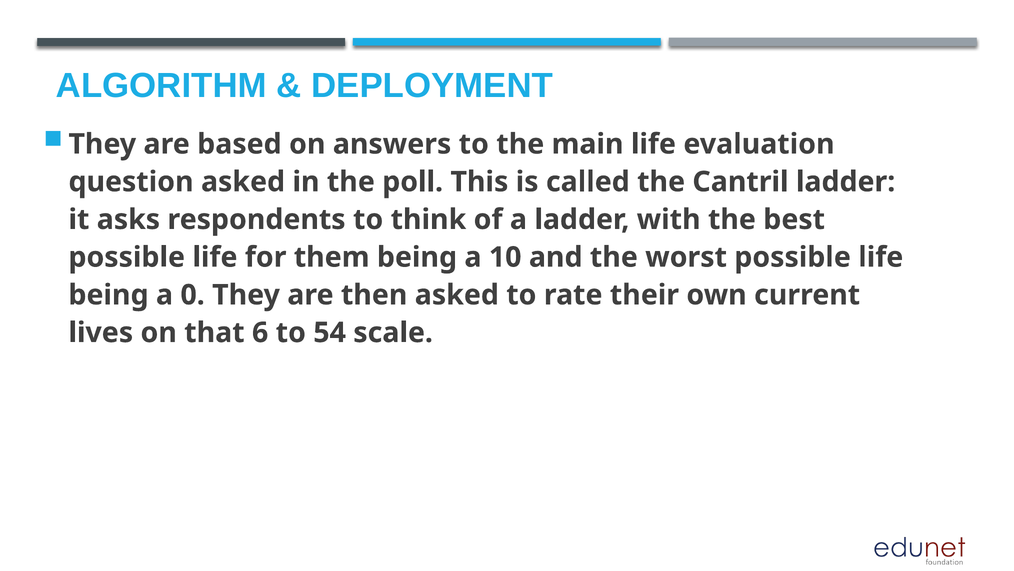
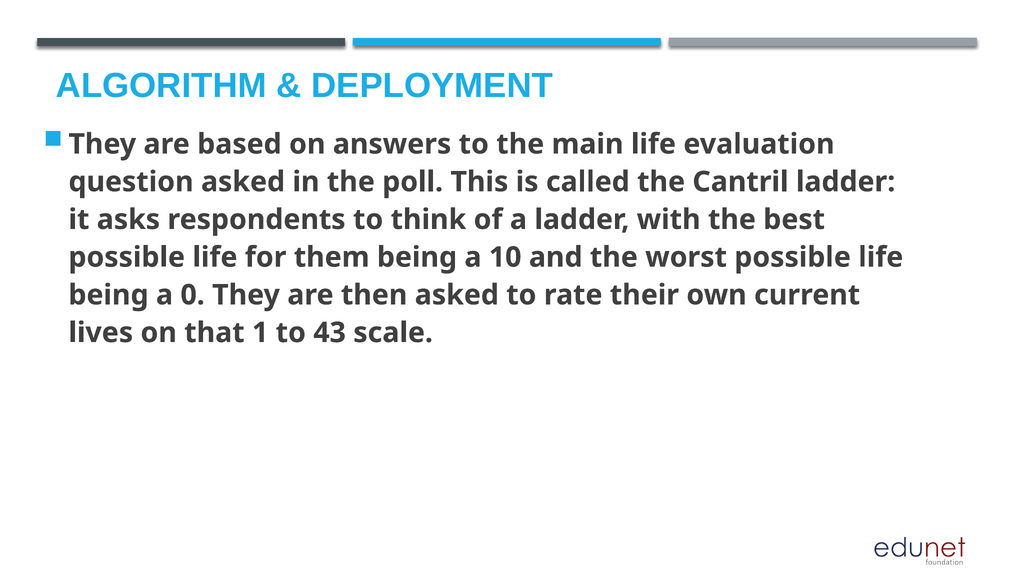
6: 6 -> 1
54: 54 -> 43
